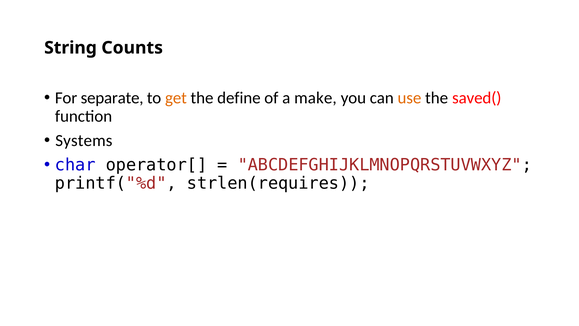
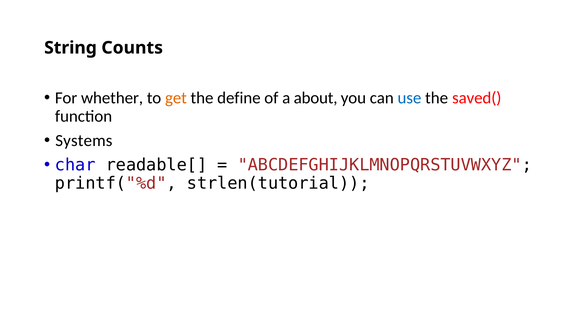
separate: separate -> whether
make: make -> about
use colour: orange -> blue
operator[: operator[ -> readable[
strlen(requires: strlen(requires -> strlen(tutorial
